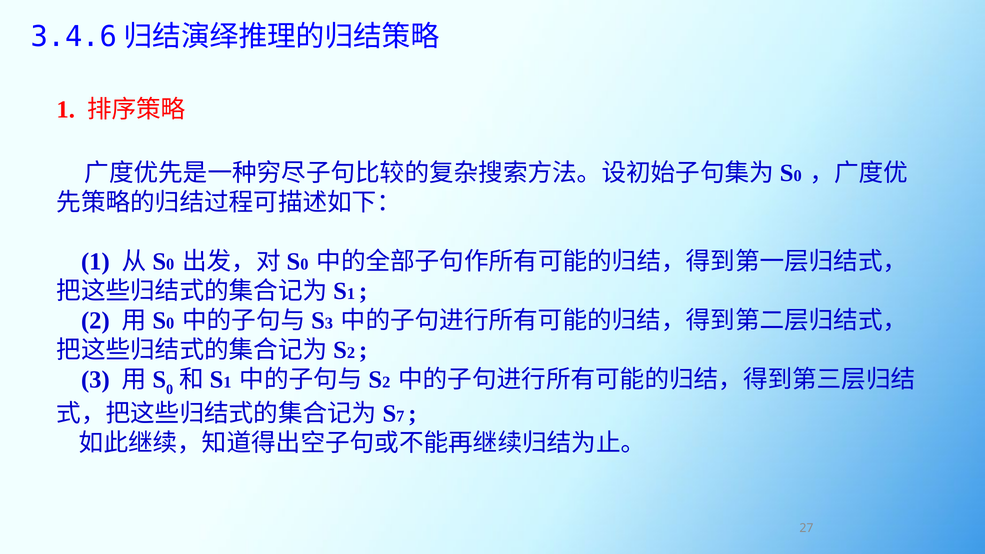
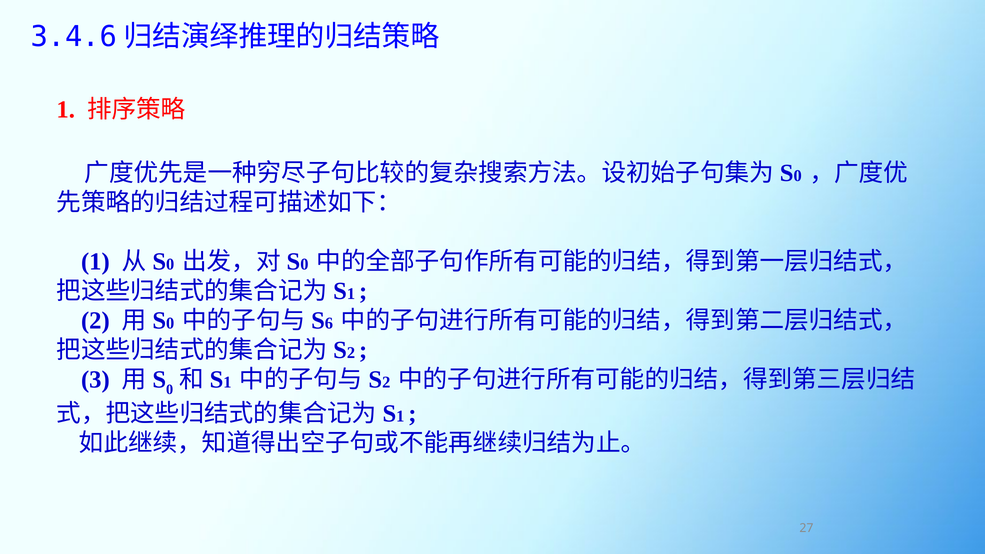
3 at (329, 323): 3 -> 6
7 at (400, 416): 7 -> 1
